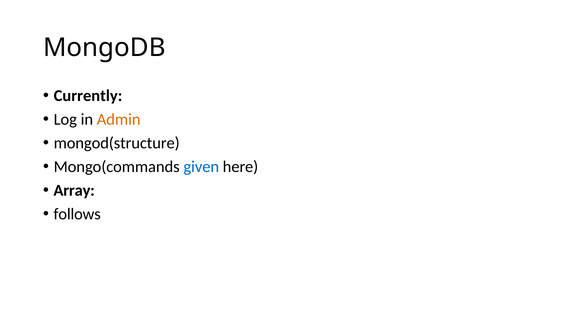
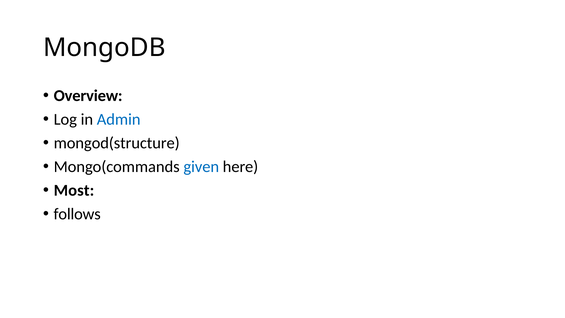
Currently: Currently -> Overview
Admin colour: orange -> blue
Array: Array -> Most
